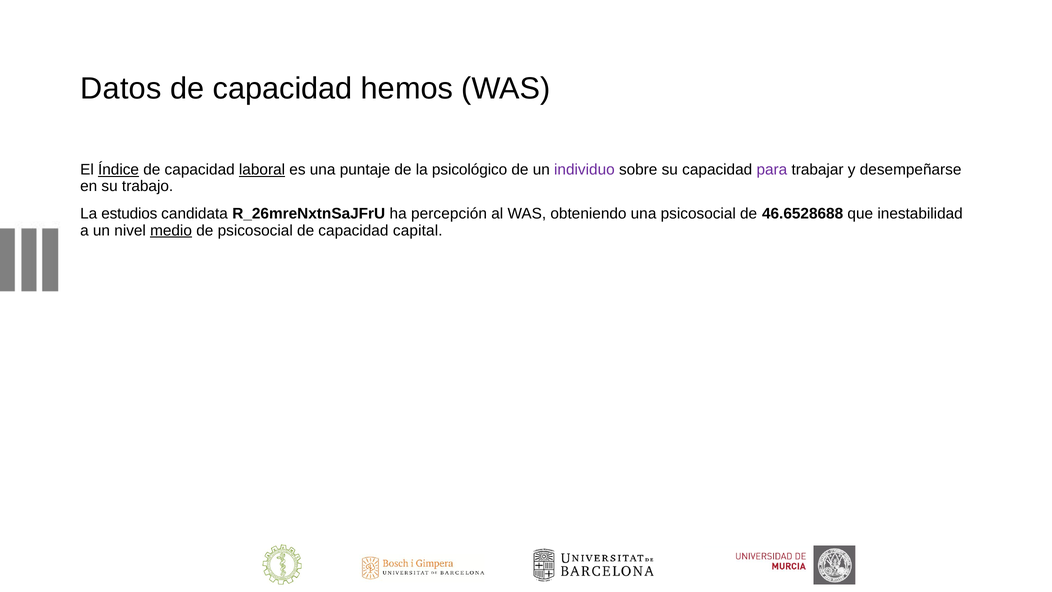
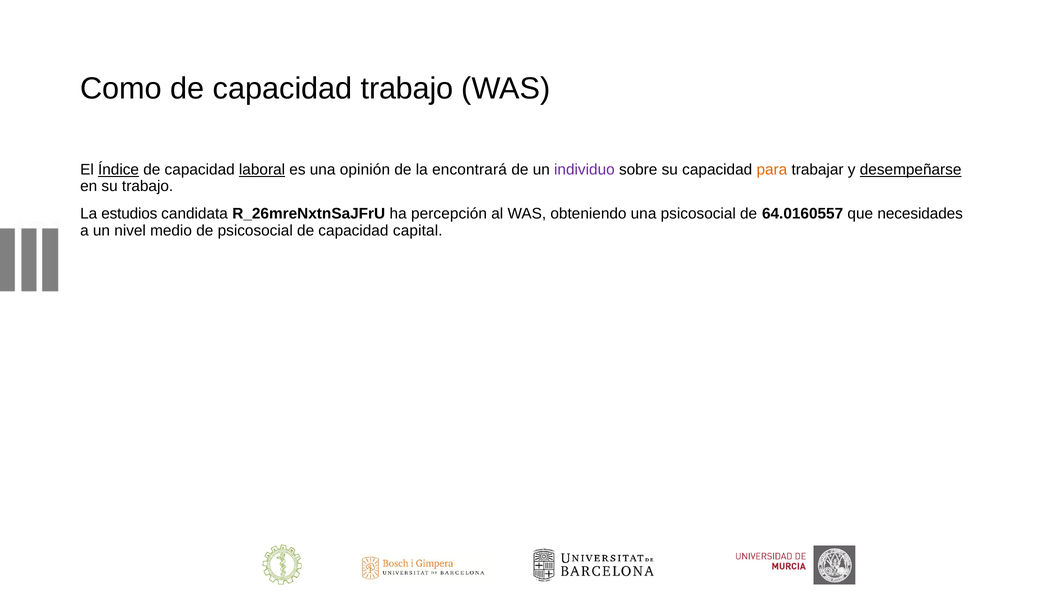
Datos: Datos -> Como
capacidad hemos: hemos -> trabajo
puntaje: puntaje -> opinión
psicológico: psicológico -> encontrará
para colour: purple -> orange
desempeñarse underline: none -> present
46.6528688: 46.6528688 -> 64.0160557
inestabilidad: inestabilidad -> necesidades
medio underline: present -> none
